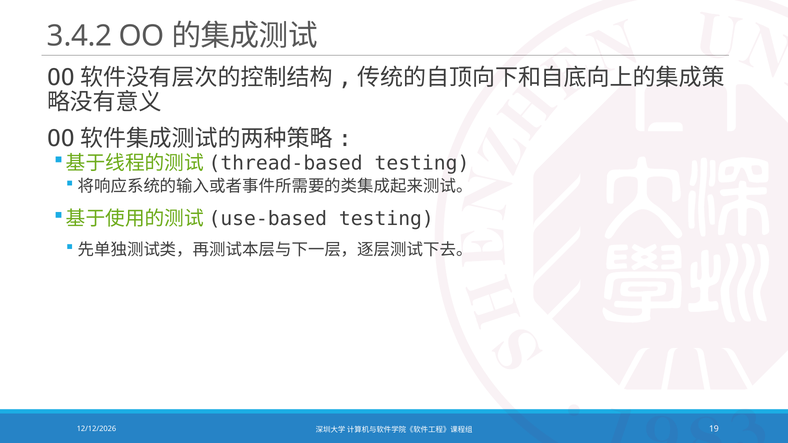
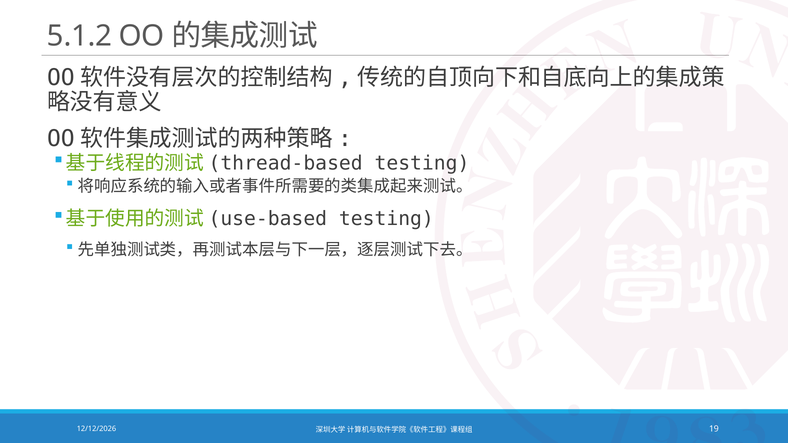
3.4.2: 3.4.2 -> 5.1.2
